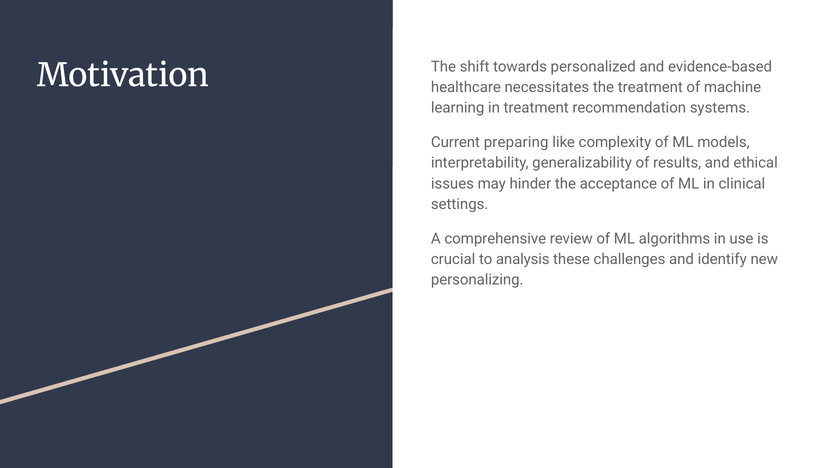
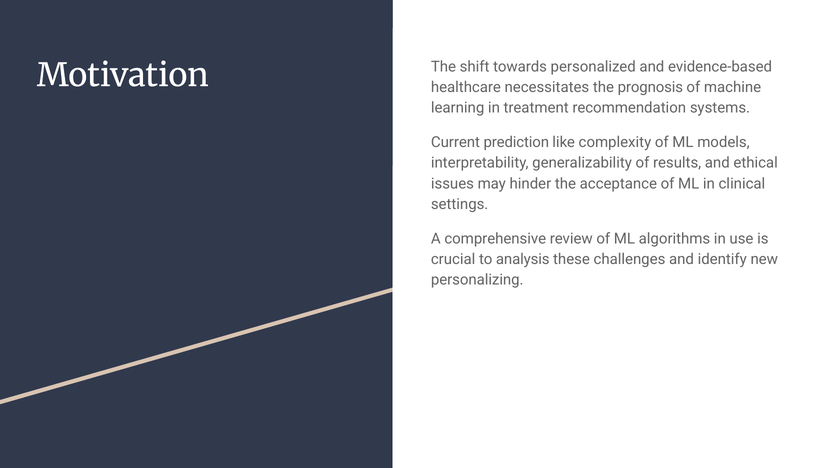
the treatment: treatment -> prognosis
preparing: preparing -> prediction
